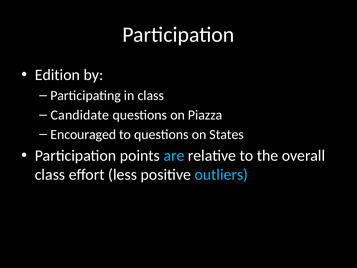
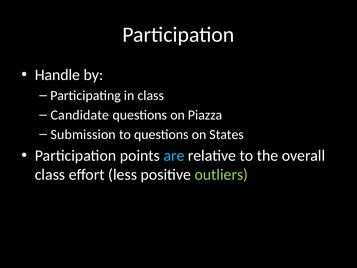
Edition: Edition -> Handle
Encouraged: Encouraged -> Submission
outliers colour: light blue -> light green
